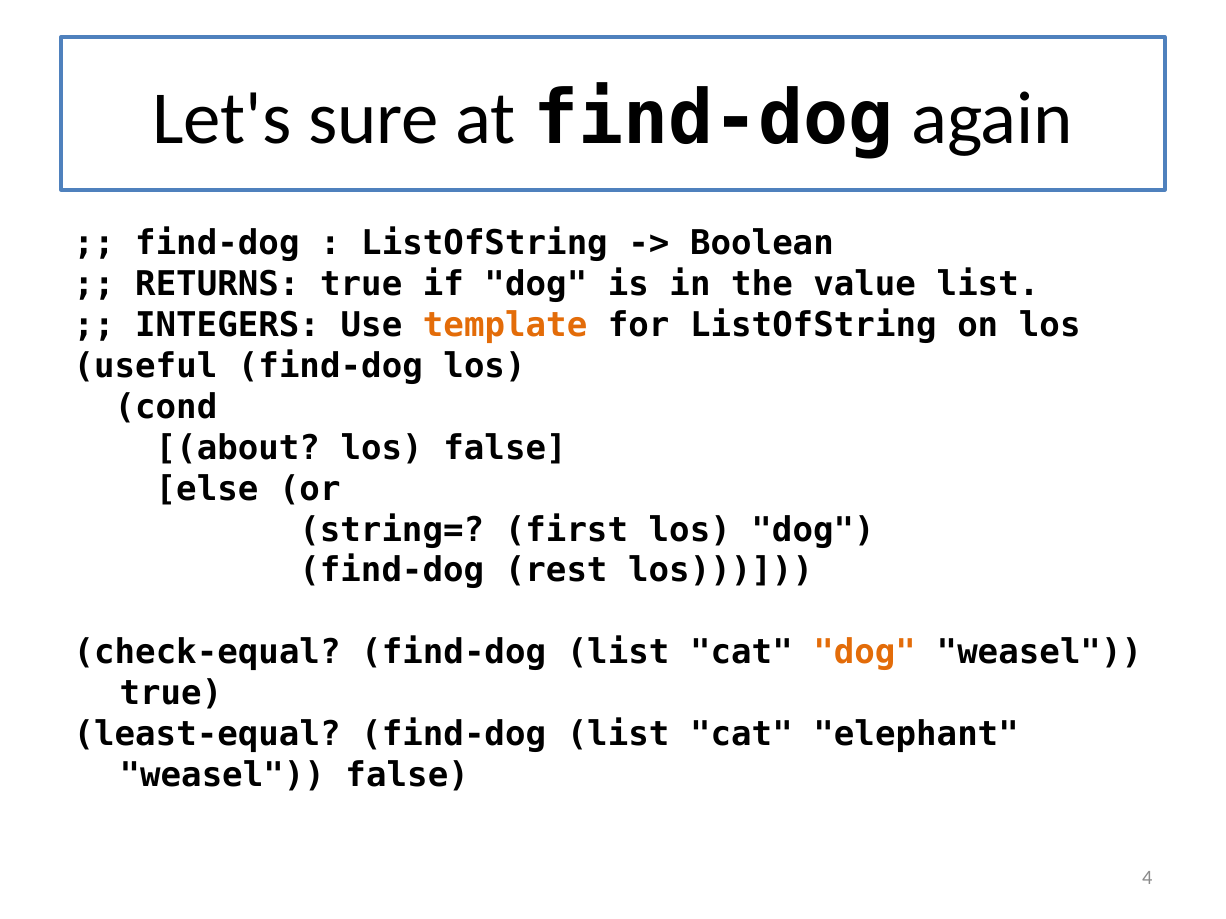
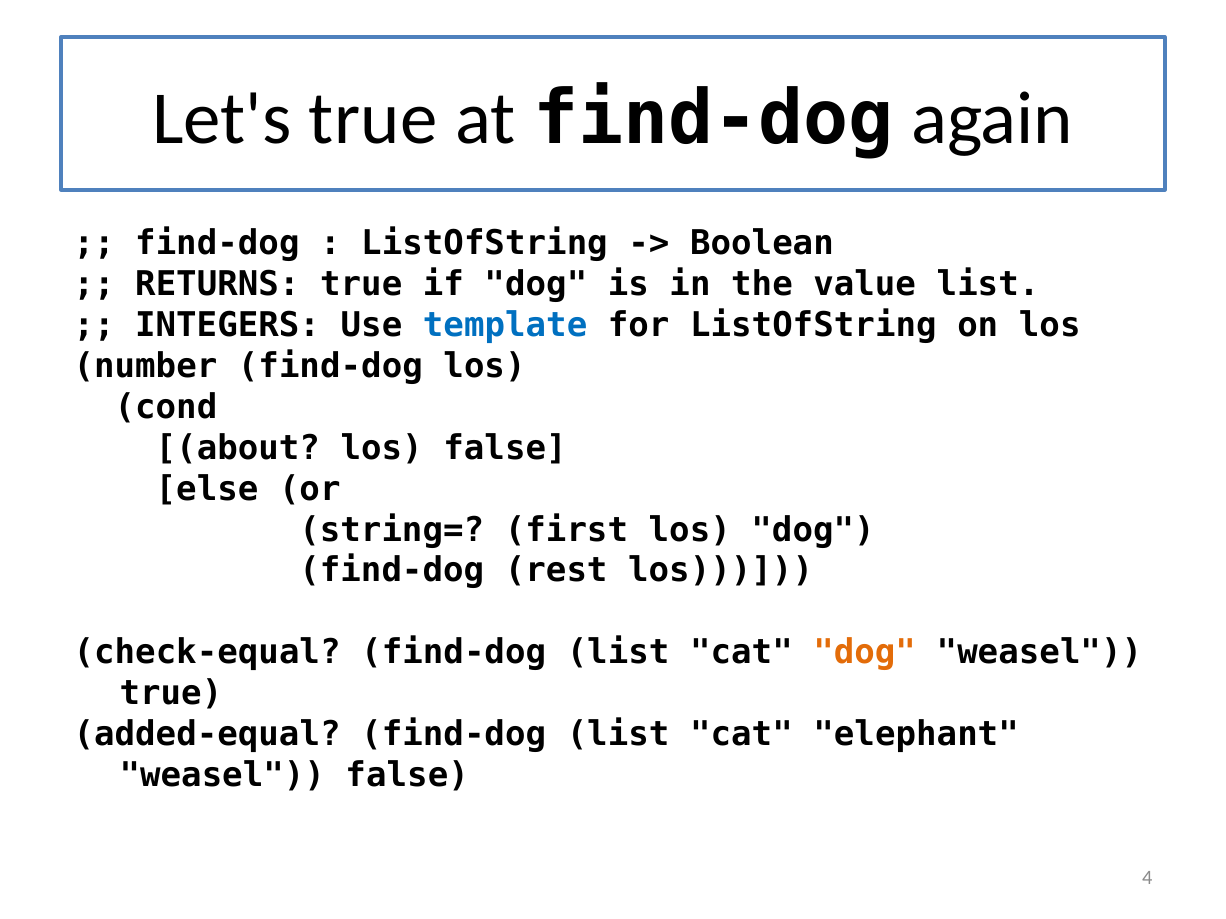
Let's sure: sure -> true
template colour: orange -> blue
useful: useful -> number
least-equal: least-equal -> added-equal
